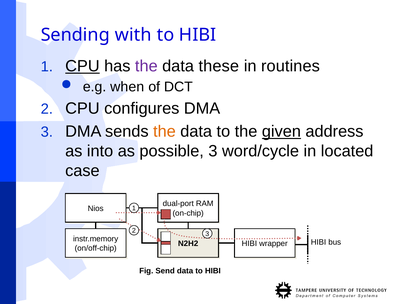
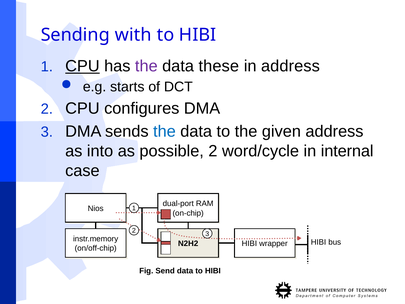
in routines: routines -> address
when: when -> starts
the at (164, 131) colour: orange -> blue
given underline: present -> none
possible 3: 3 -> 2
located: located -> internal
